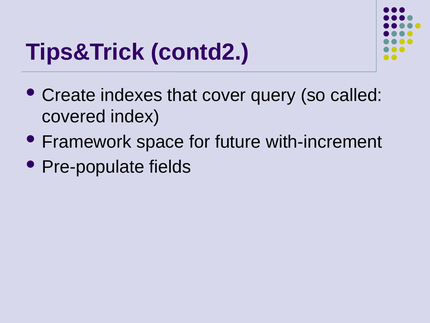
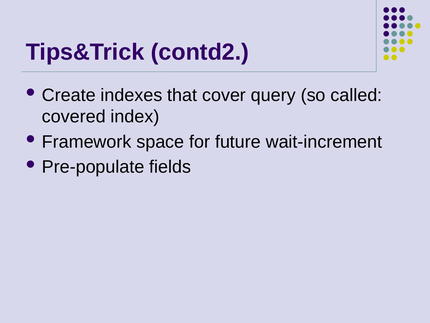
with-increment: with-increment -> wait-increment
